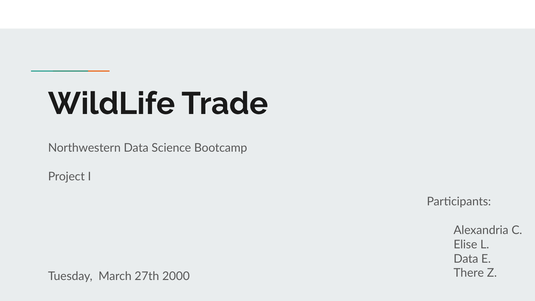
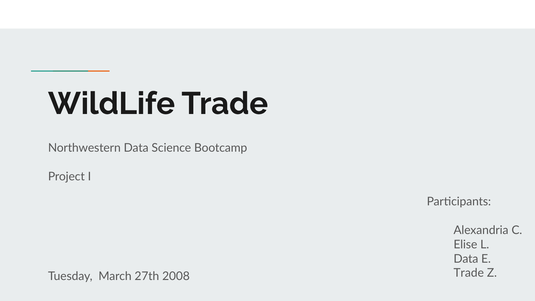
There at (469, 273): There -> Trade
2000: 2000 -> 2008
